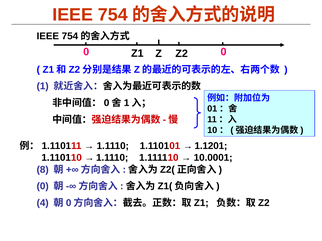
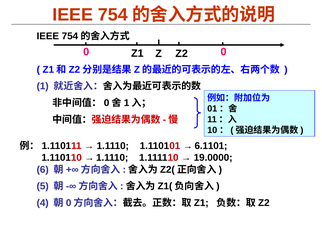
1.1201: 1.1201 -> 6.1101
10.0001: 10.0001 -> 19.0000
8: 8 -> 6
0 at (43, 187): 0 -> 5
